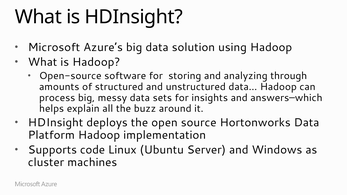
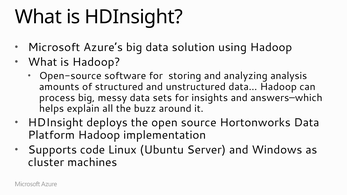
through: through -> analysis
